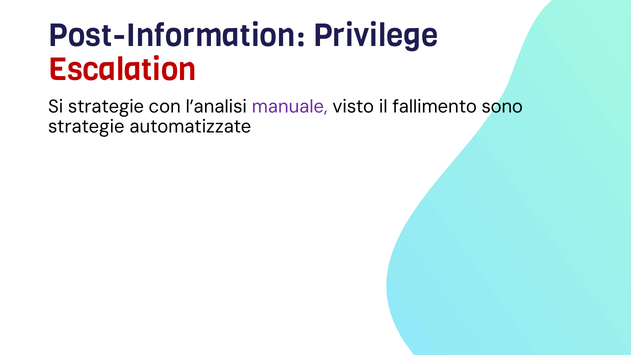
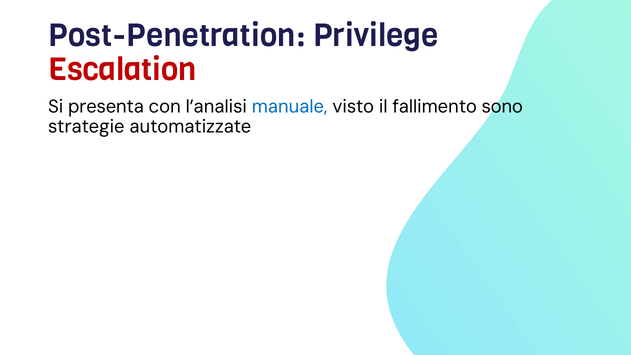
Post-Information: Post-Information -> Post-Penetration
Si strategie: strategie -> presenta
manuale colour: purple -> blue
